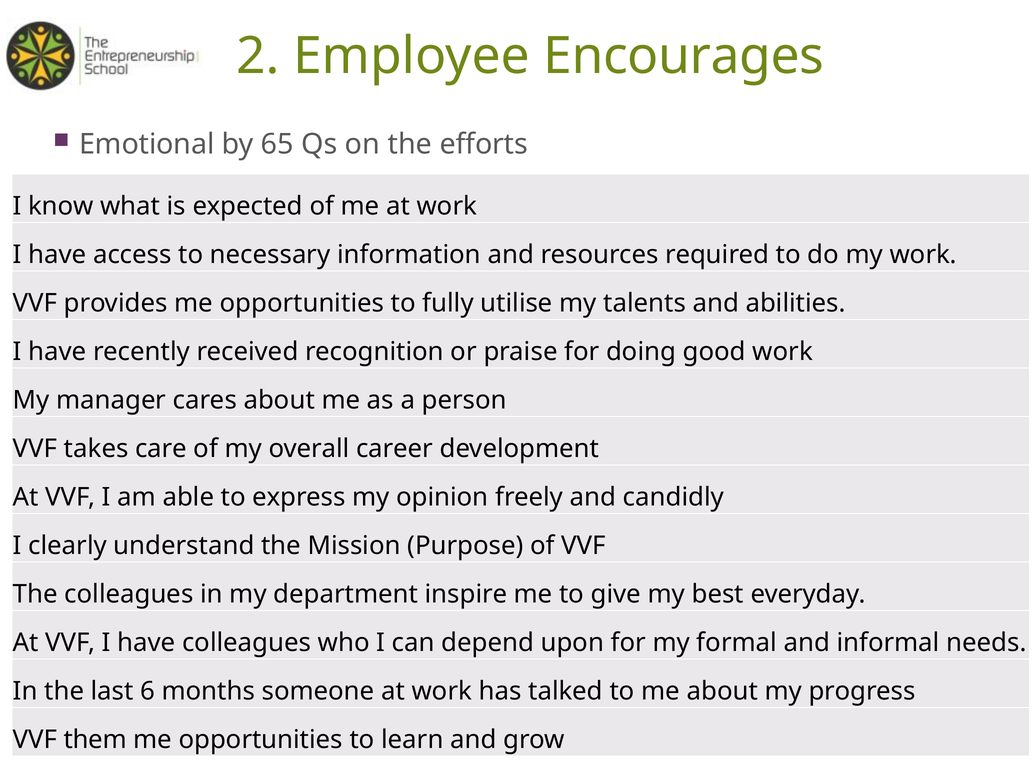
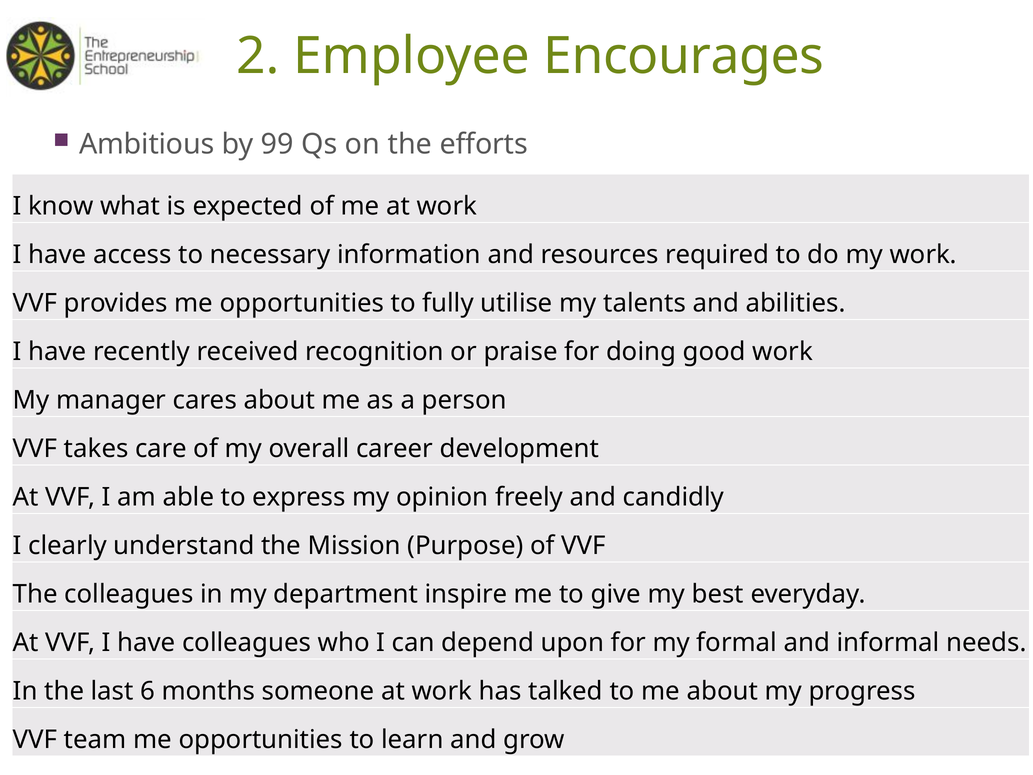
Emotional: Emotional -> Ambitious
65: 65 -> 99
them: them -> team
